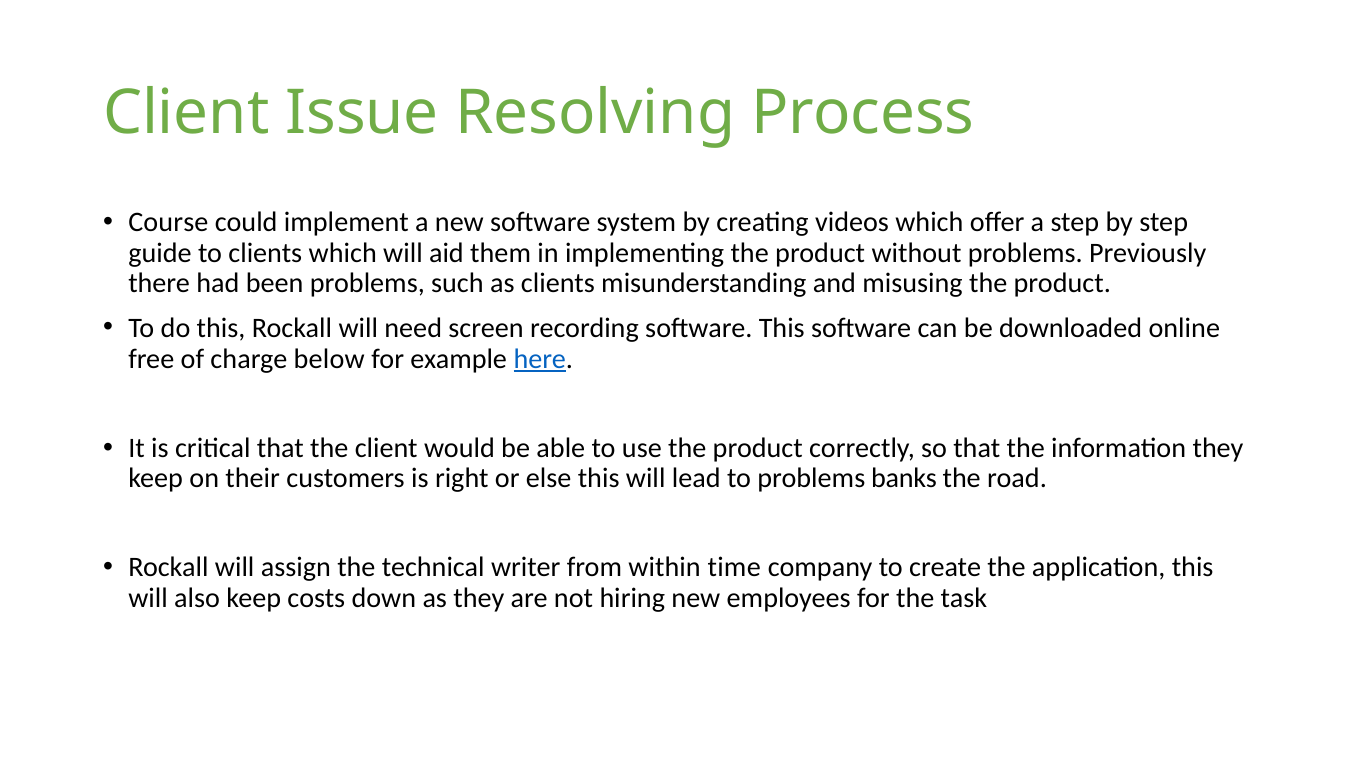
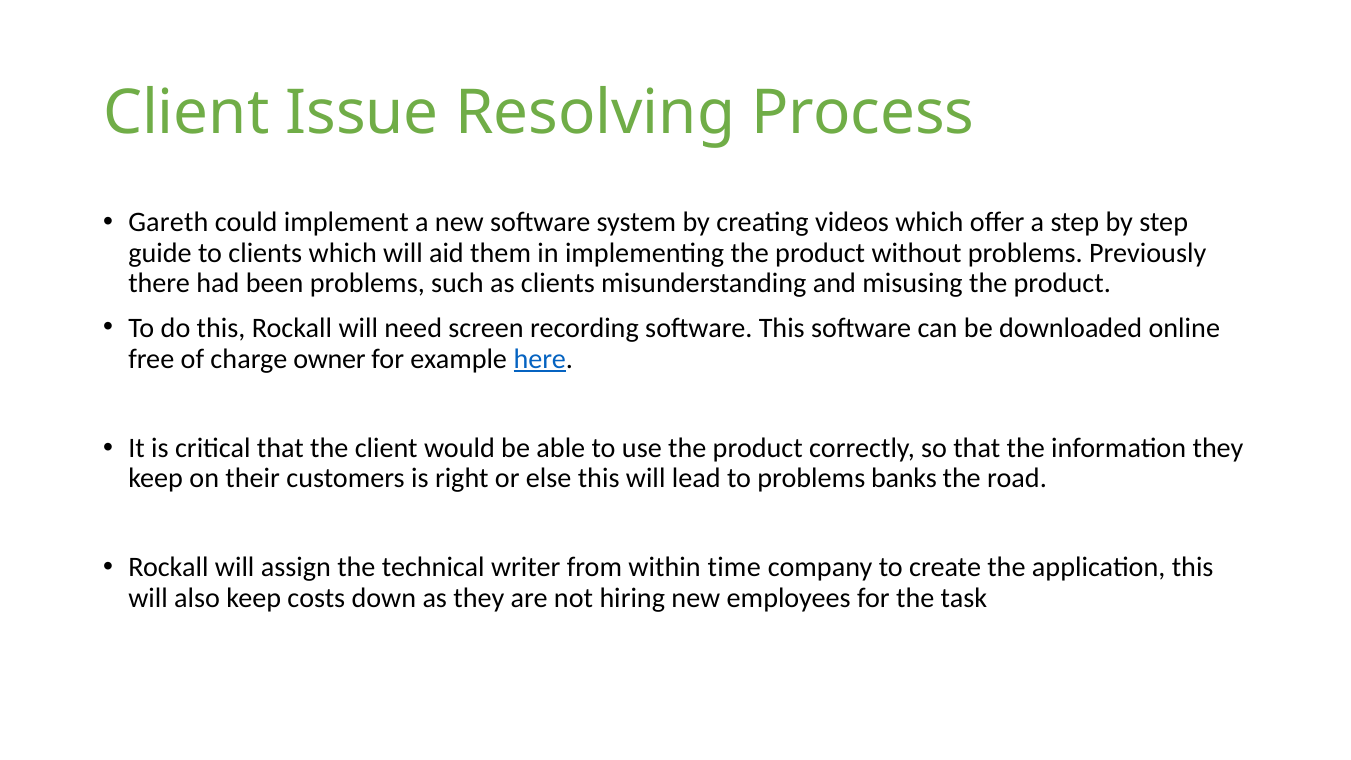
Course: Course -> Gareth
below: below -> owner
